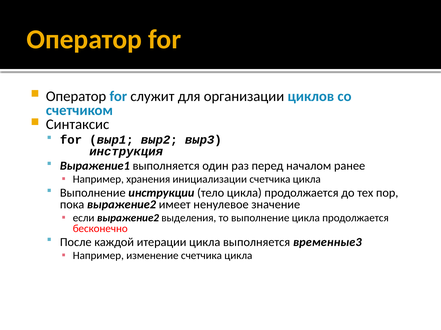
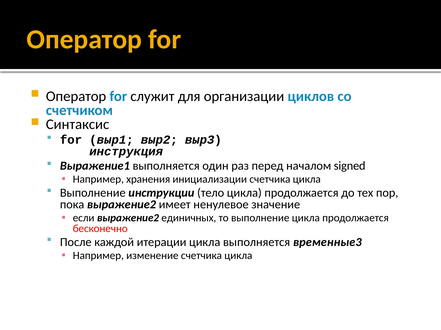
ранее: ранее -> signed
выделения: выделения -> единичных
